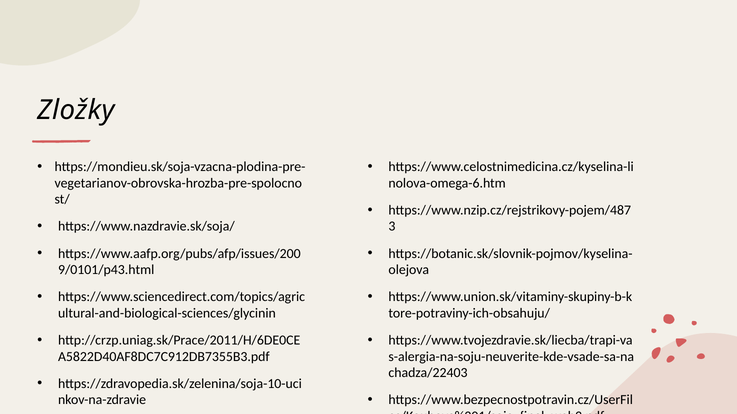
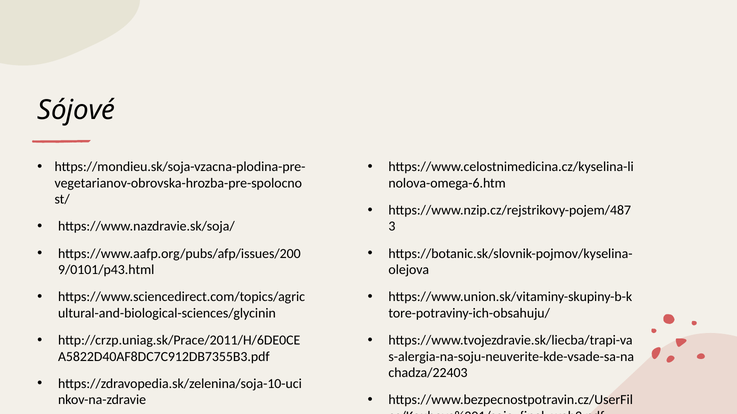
Zložky: Zložky -> Sójové
